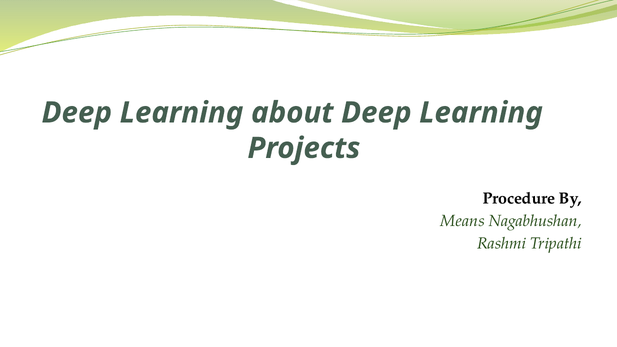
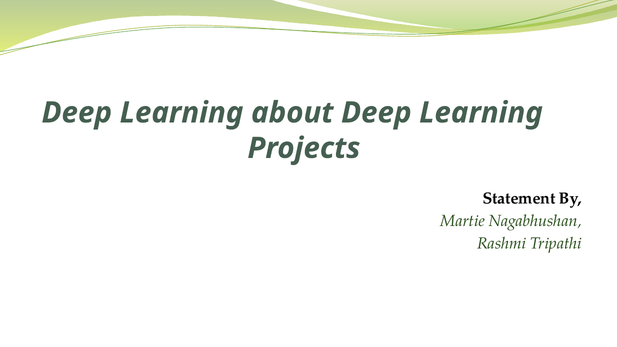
Procedure: Procedure -> Statement
Means: Means -> Martie
